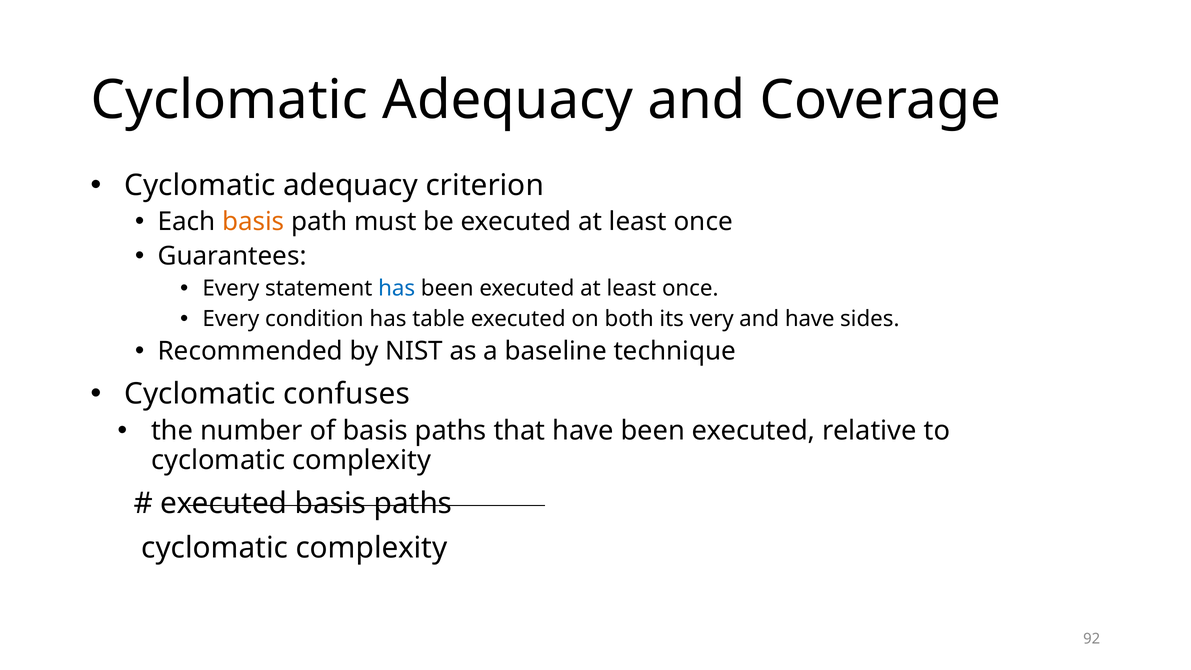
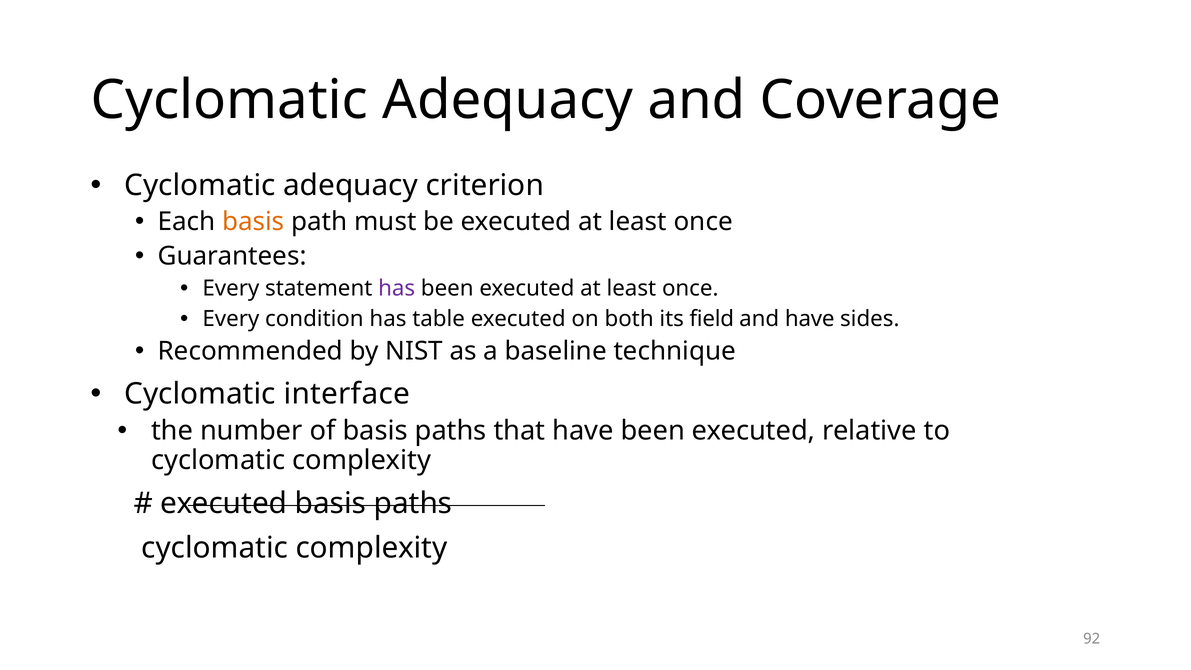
has at (397, 289) colour: blue -> purple
very: very -> field
confuses: confuses -> interface
